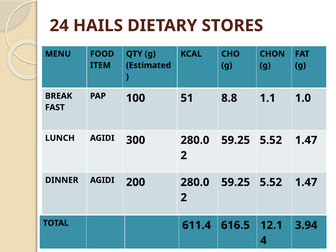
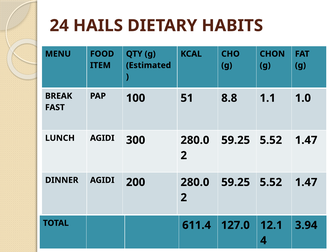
STORES: STORES -> HABITS
616.5: 616.5 -> 127.0
